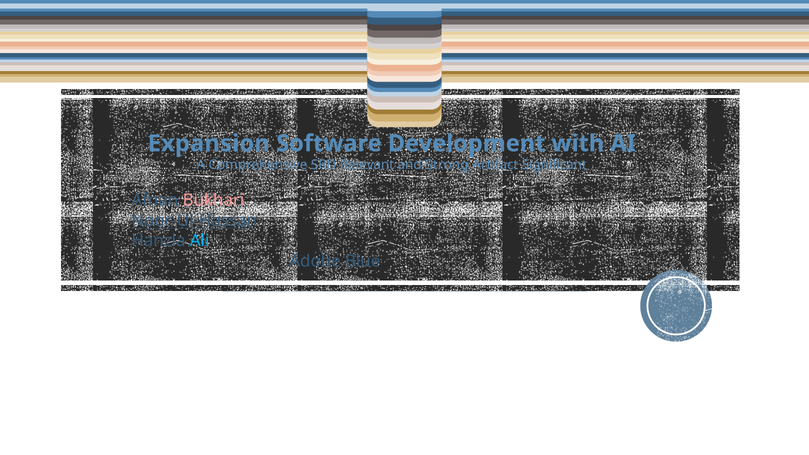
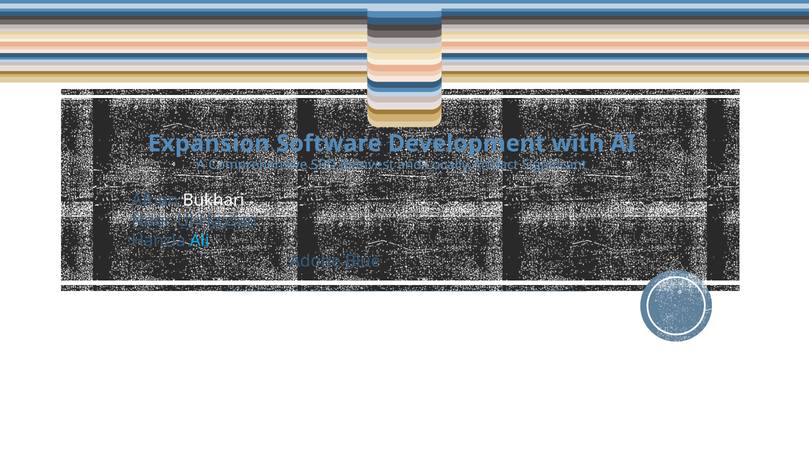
Relevant: Relevant -> Reinvest
Strong: Strong -> Locally
Bukhari colour: pink -> white
